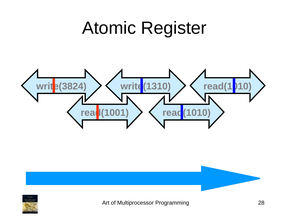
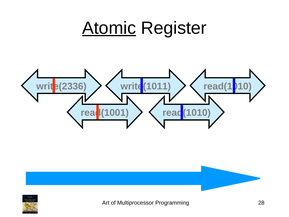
Atomic underline: none -> present
write(3824: write(3824 -> write(2336
write(1310: write(1310 -> write(1011
